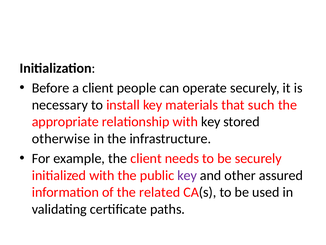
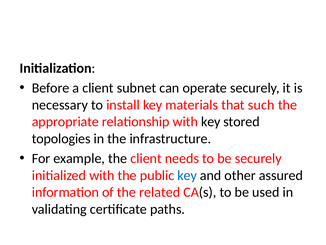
people: people -> subnet
otherwise: otherwise -> topologies
key at (187, 175) colour: purple -> blue
